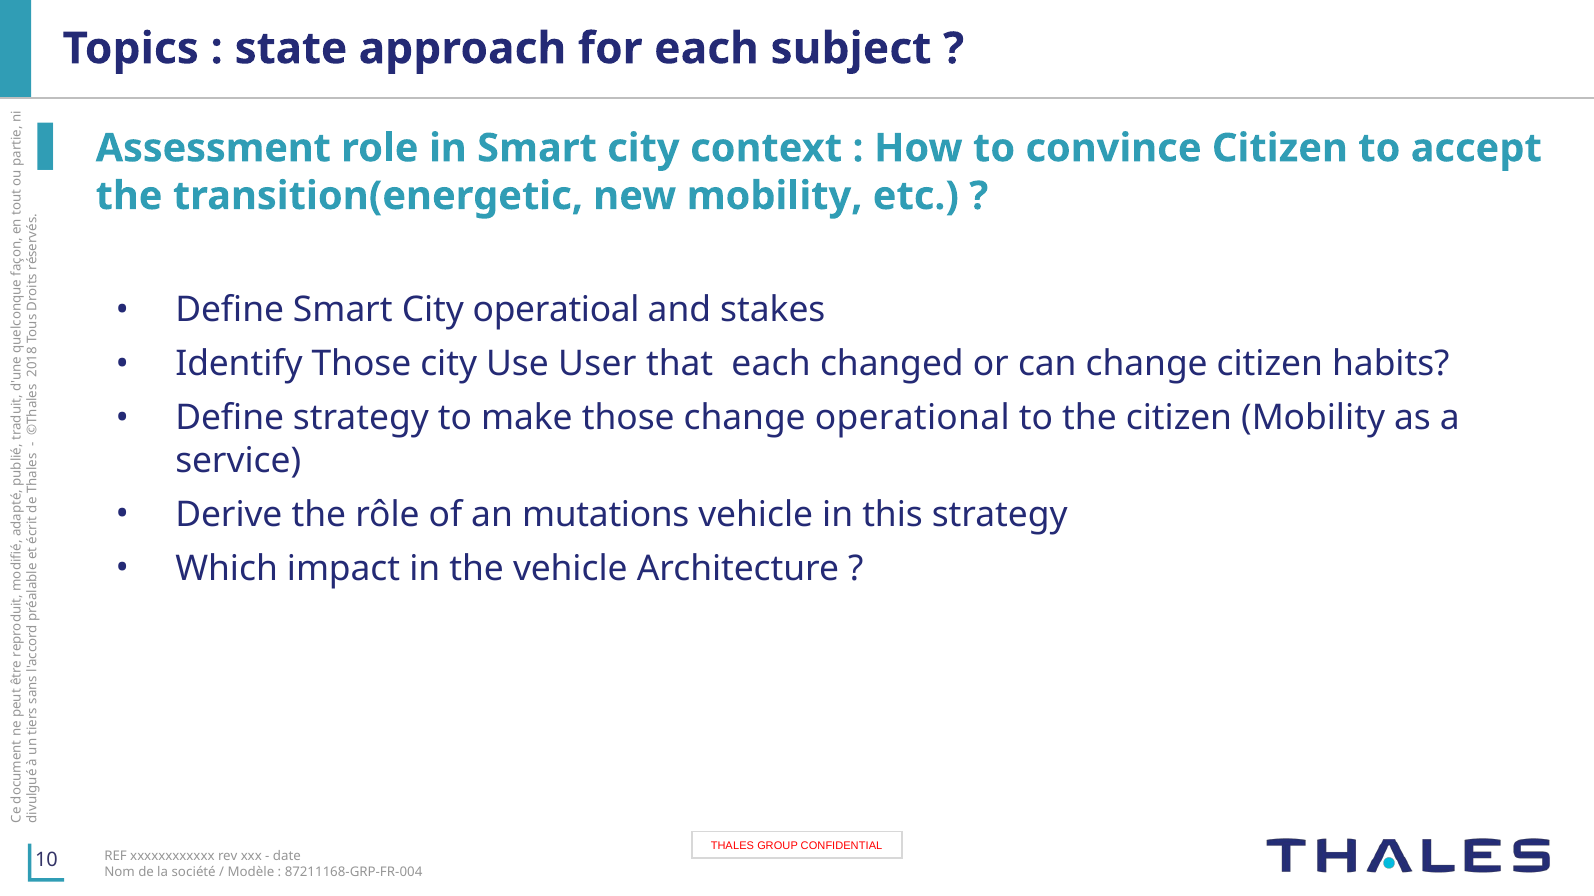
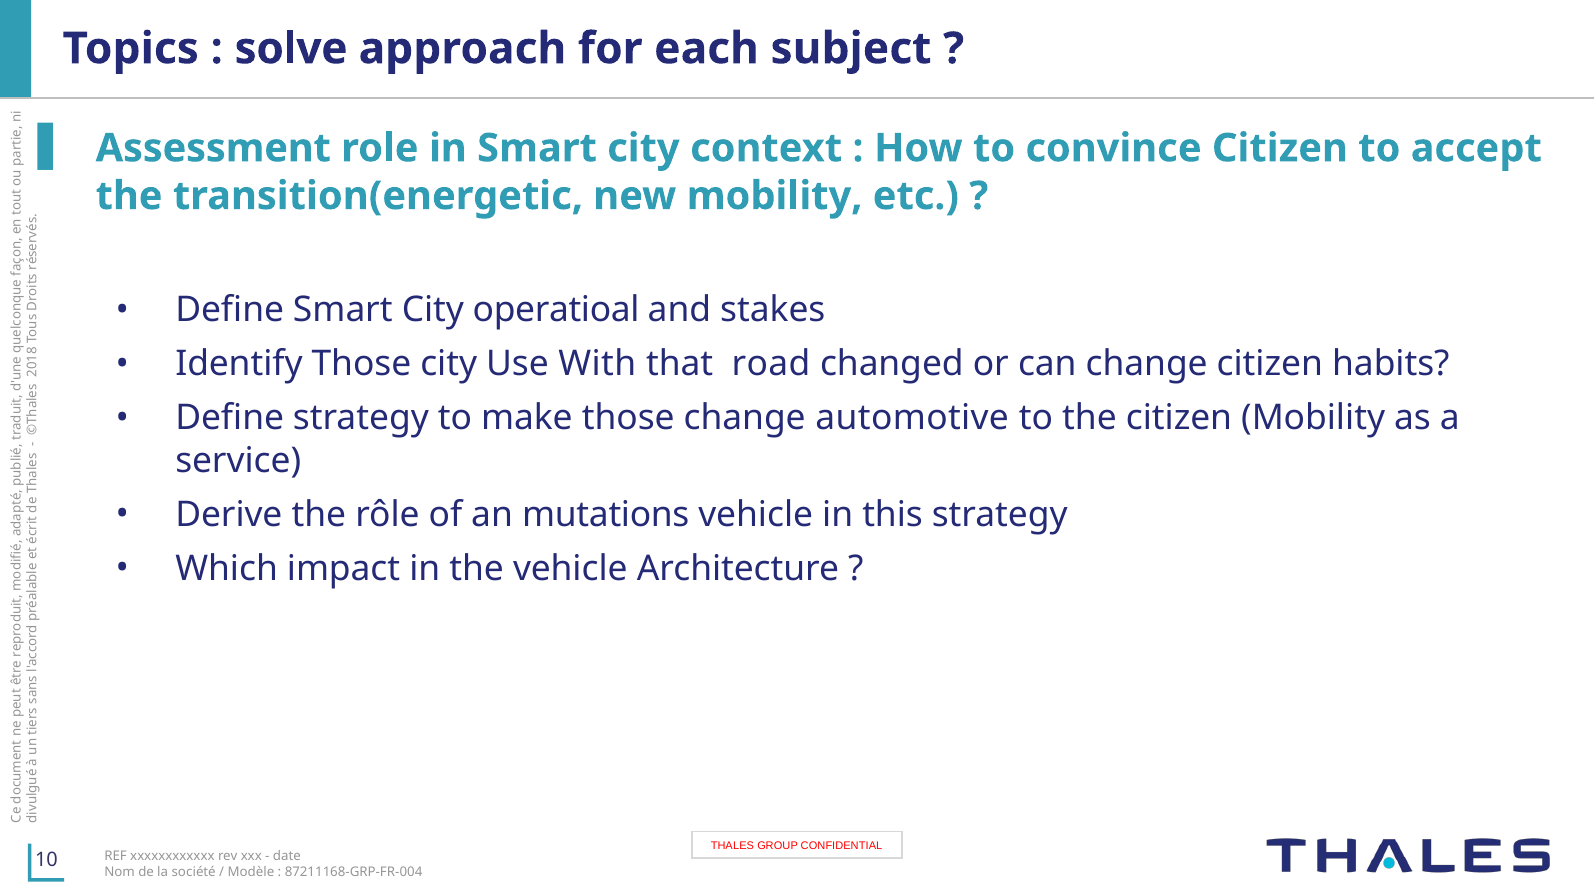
state: state -> solve
User: User -> With
that each: each -> road
operational: operational -> automotive
